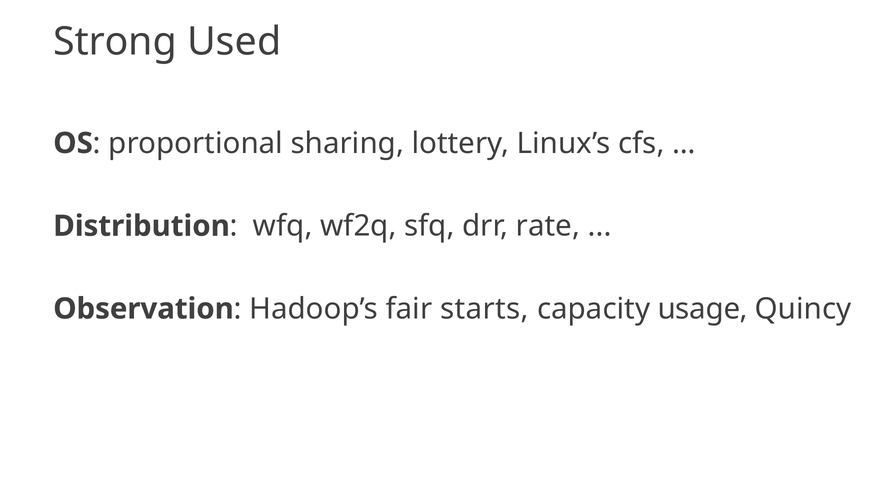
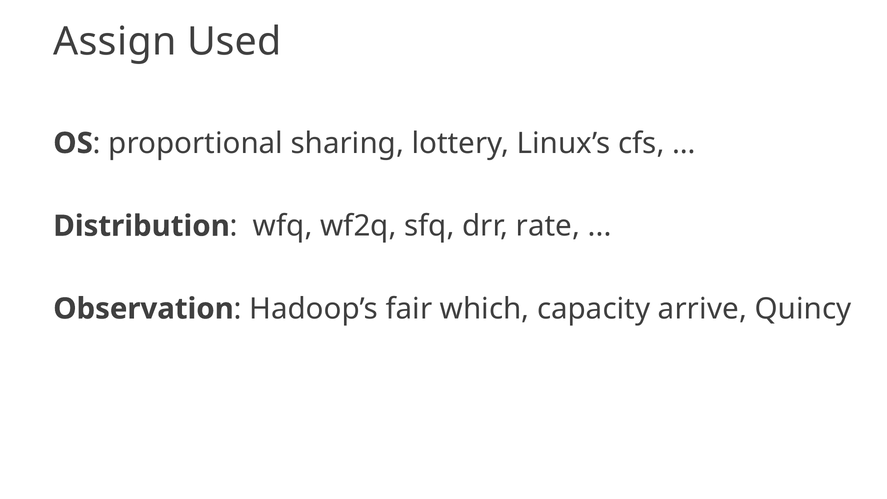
Strong: Strong -> Assign
starts: starts -> which
usage: usage -> arrive
